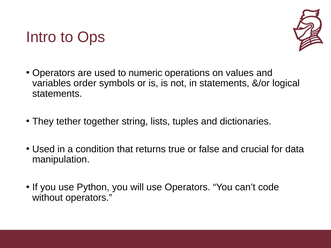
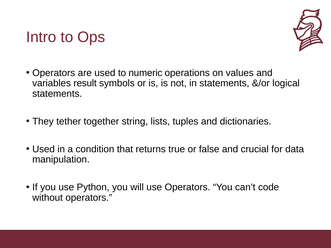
order: order -> result
